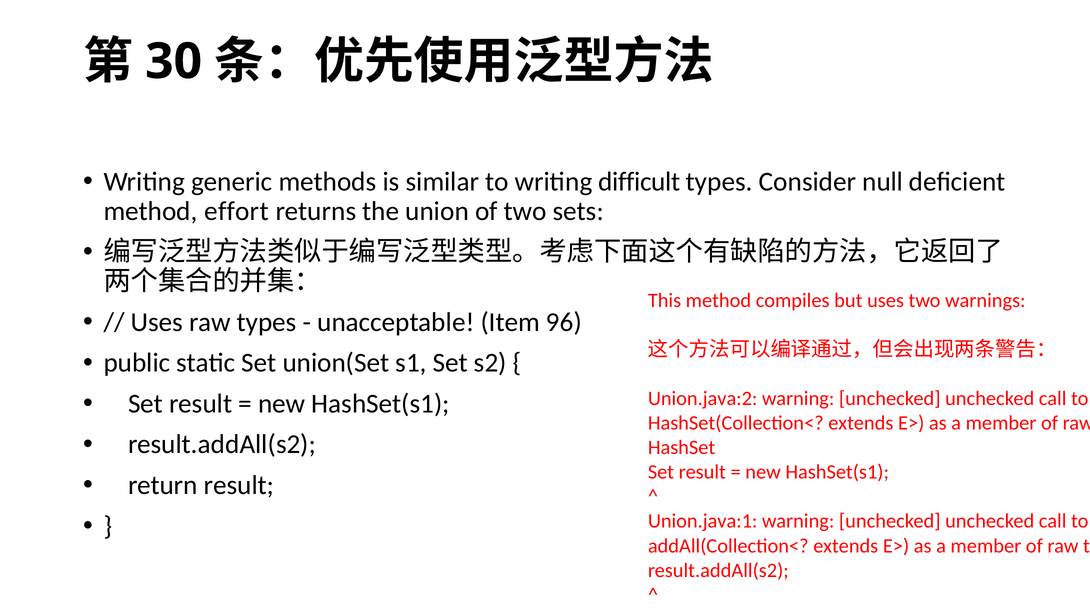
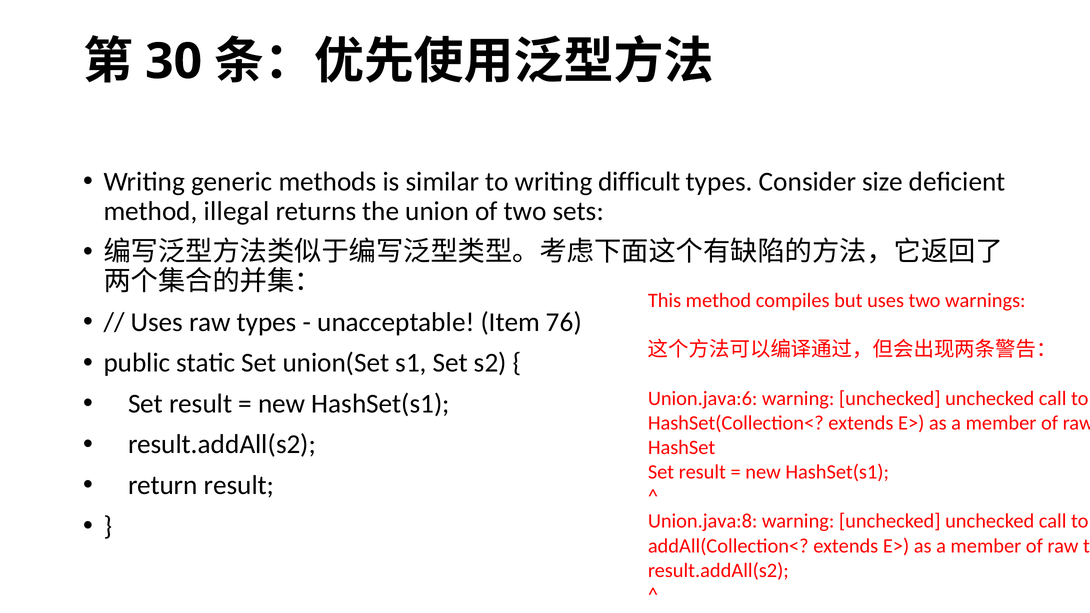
null: null -> size
effort: effort -> illegal
96: 96 -> 76
Union.java:2: Union.java:2 -> Union.java:6
Union.java:1: Union.java:1 -> Union.java:8
